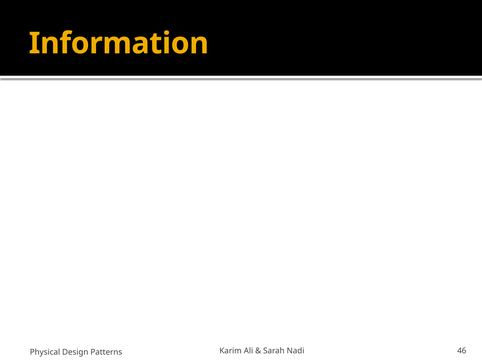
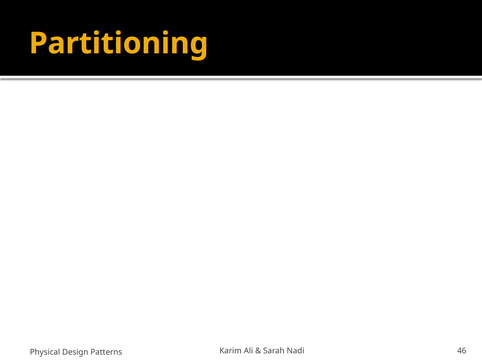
Information: Information -> Partitioning
